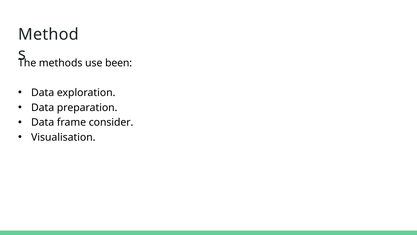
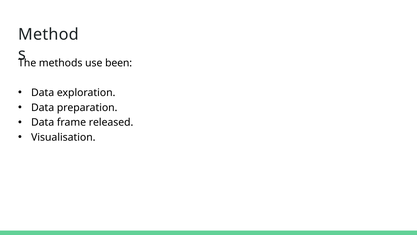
consider: consider -> released
